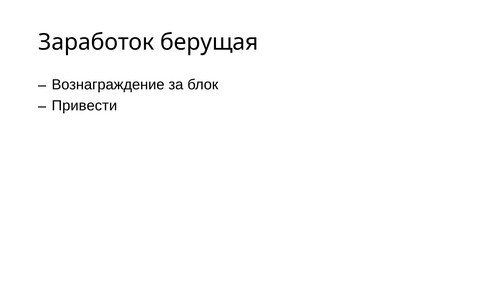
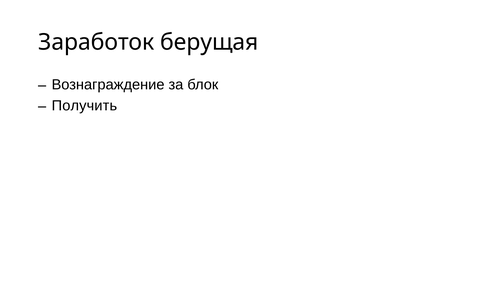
Привести: Привести -> Получить
